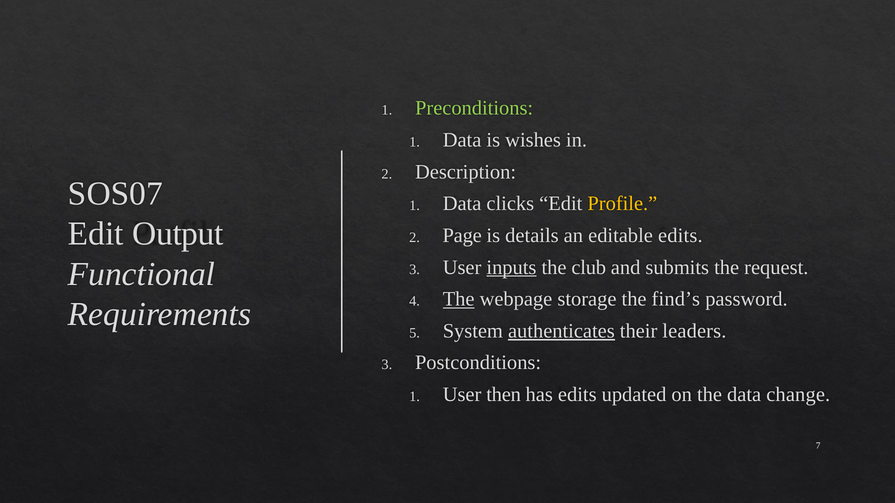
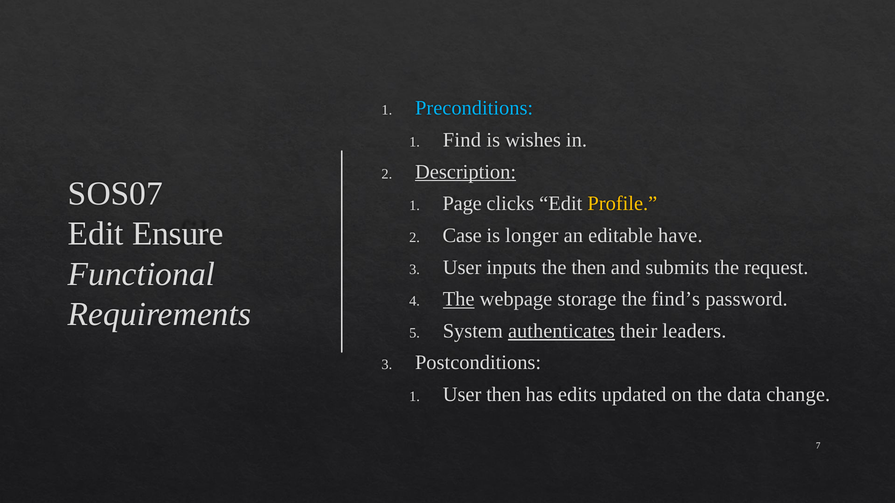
Preconditions colour: light green -> light blue
Data at (462, 140): Data -> Find
Description underline: none -> present
Data at (462, 204): Data -> Page
Output: Output -> Ensure
Page: Page -> Case
details: details -> longer
editable edits: edits -> have
inputs underline: present -> none
the club: club -> then
